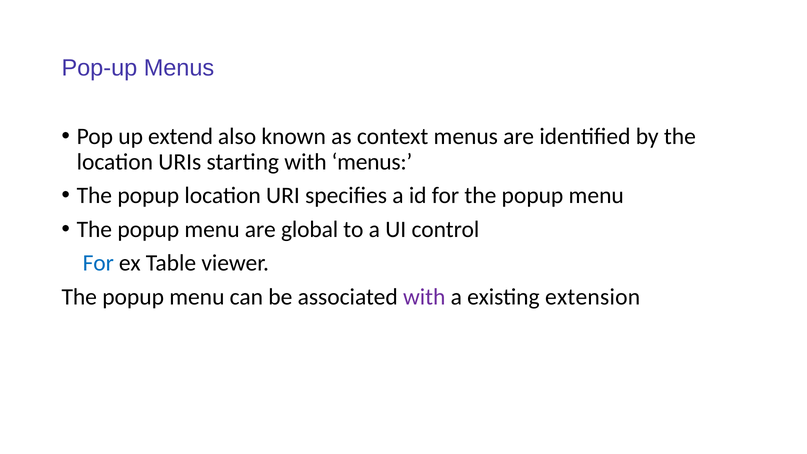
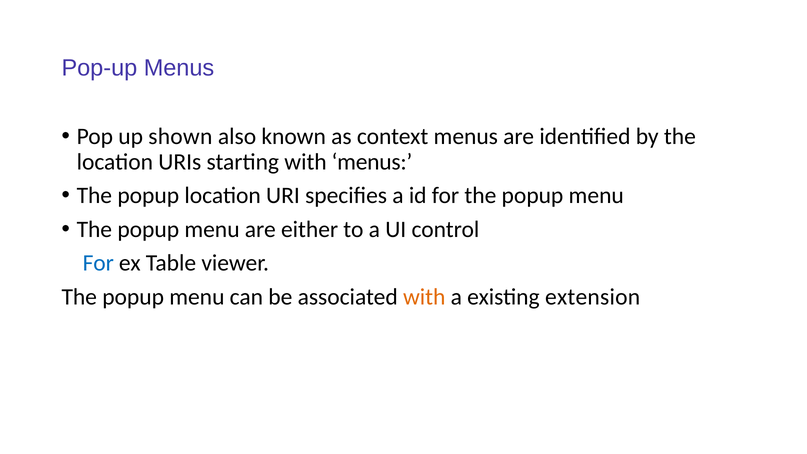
extend: extend -> shown
global: global -> either
with at (424, 297) colour: purple -> orange
